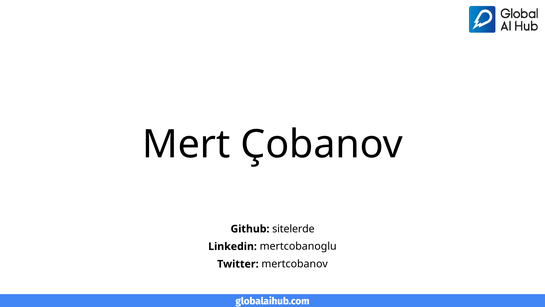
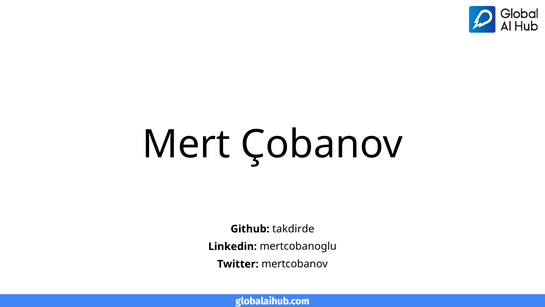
sitelerde: sitelerde -> takdirde
